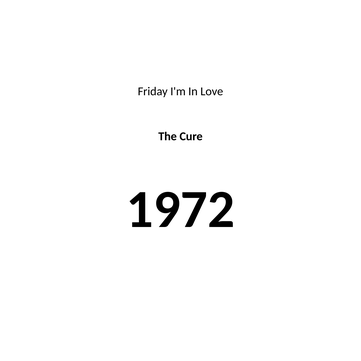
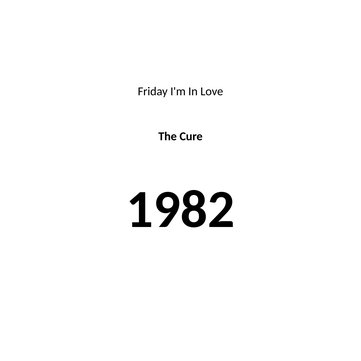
1972: 1972 -> 1982
